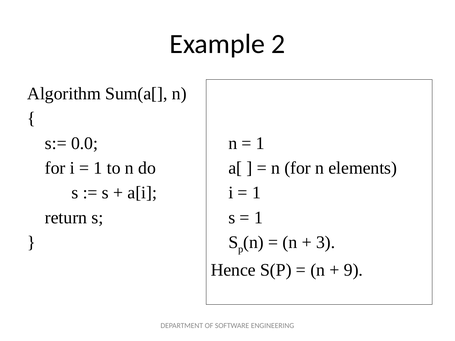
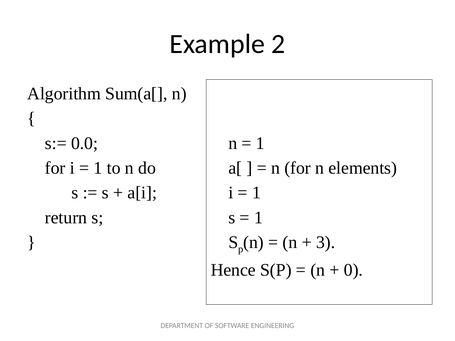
9: 9 -> 0
